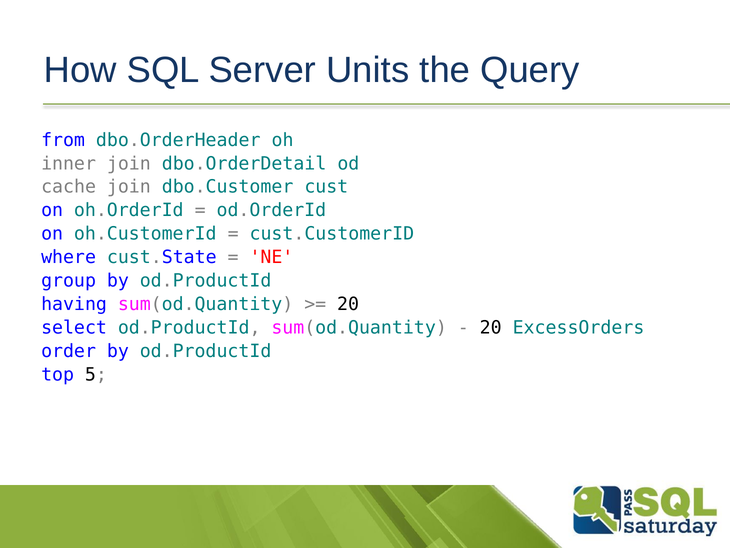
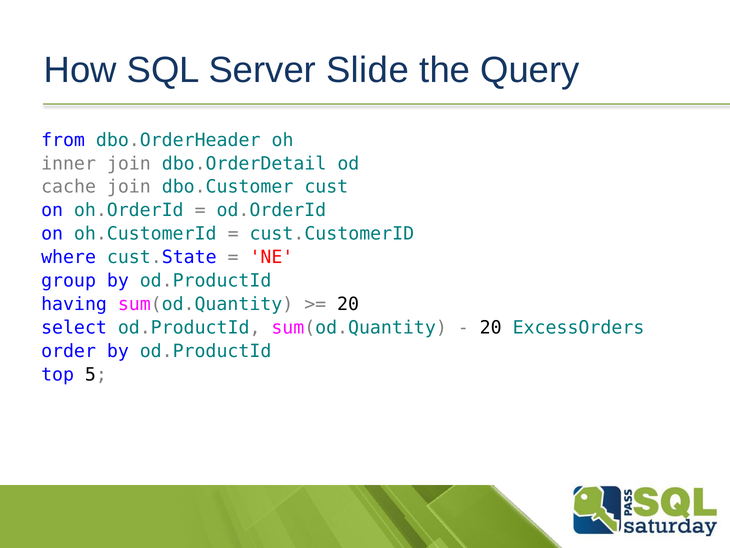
Units: Units -> Slide
